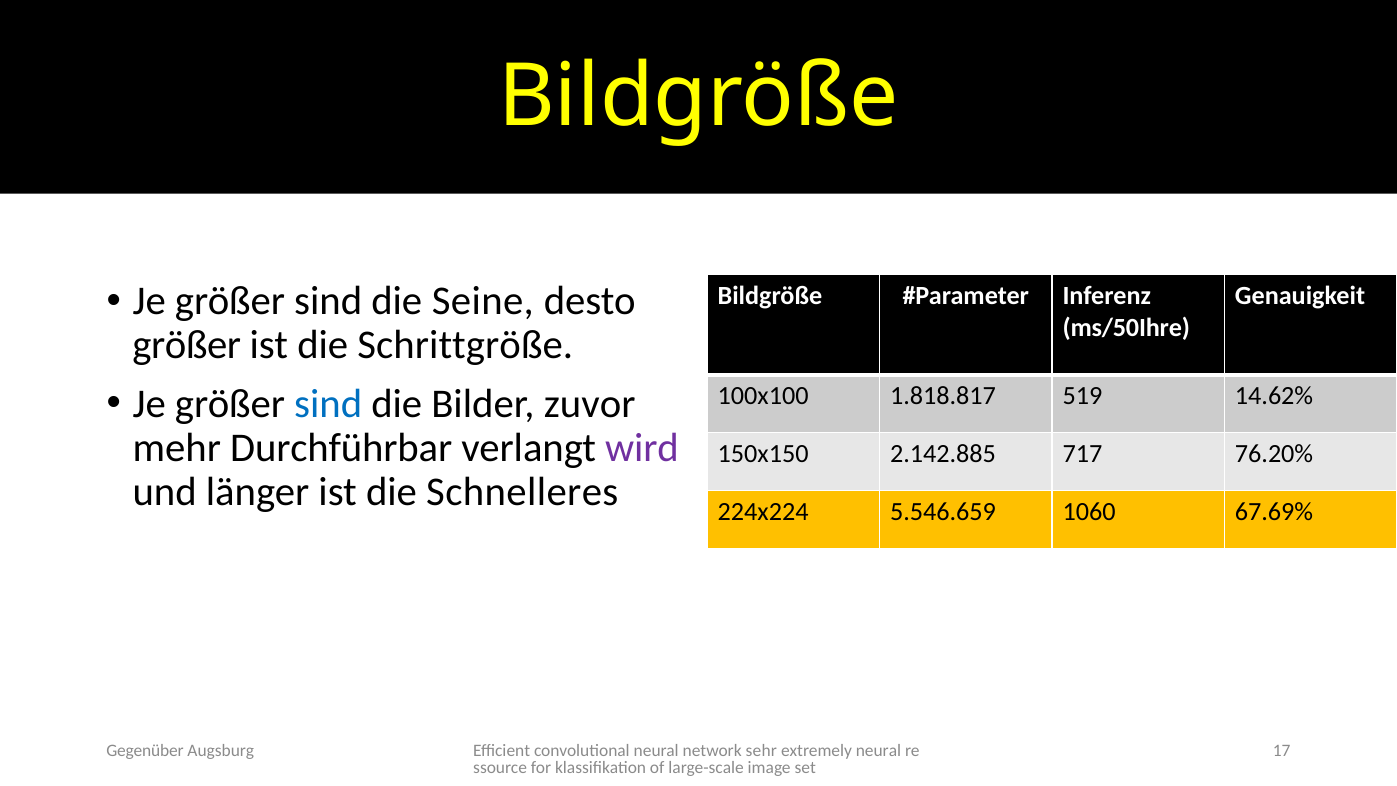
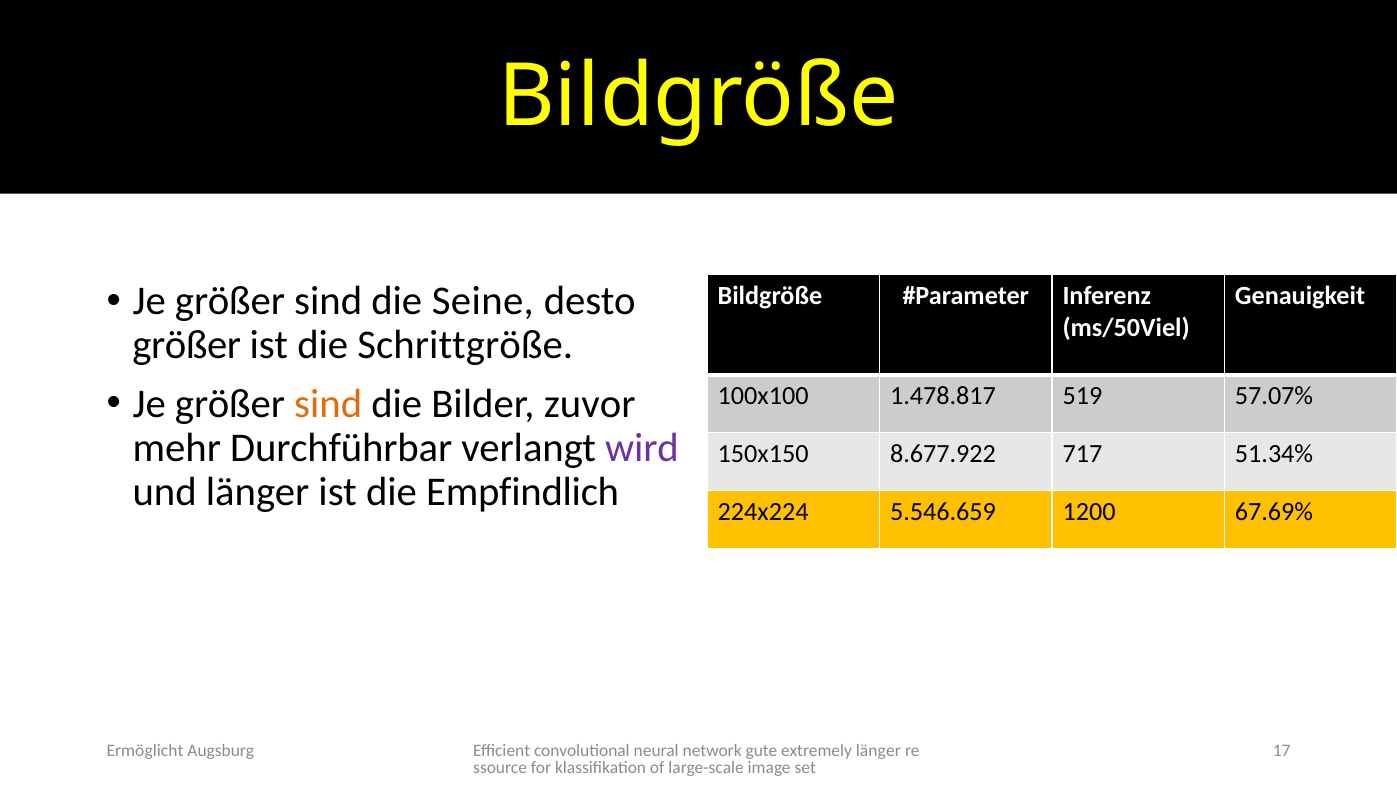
ms/50Ihre: ms/50Ihre -> ms/50Viel
sind at (328, 404) colour: blue -> orange
1.818.817: 1.818.817 -> 1.478.817
14.62%: 14.62% -> 57.07%
2.142.885: 2.142.885 -> 8.677.922
76.20%: 76.20% -> 51.34%
Schnelleres: Schnelleres -> Empfindlich
1060: 1060 -> 1200
sehr: sehr -> gute
extremely neural: neural -> länger
Gegenüber: Gegenüber -> Ermöglicht
